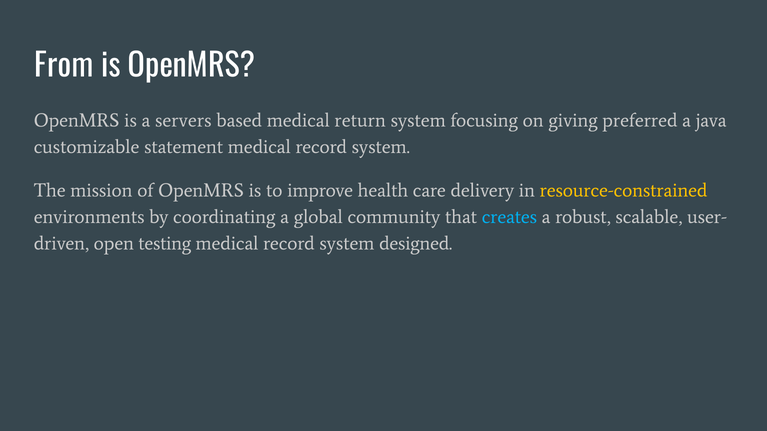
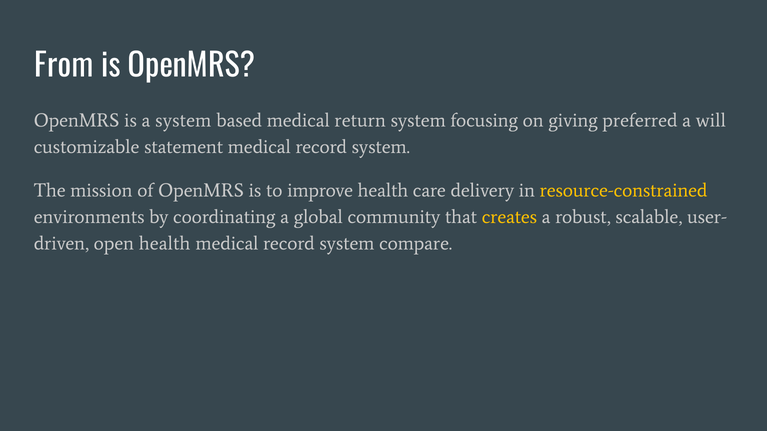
a servers: servers -> system
java: java -> will
creates colour: light blue -> yellow
open testing: testing -> health
designed: designed -> compare
